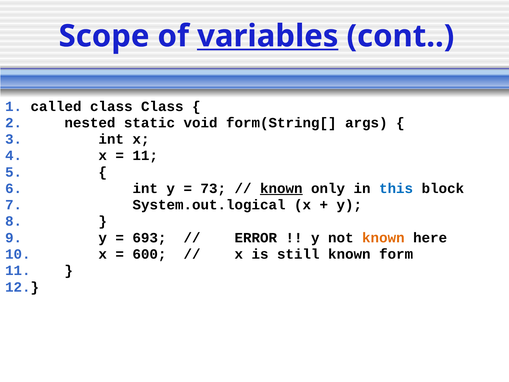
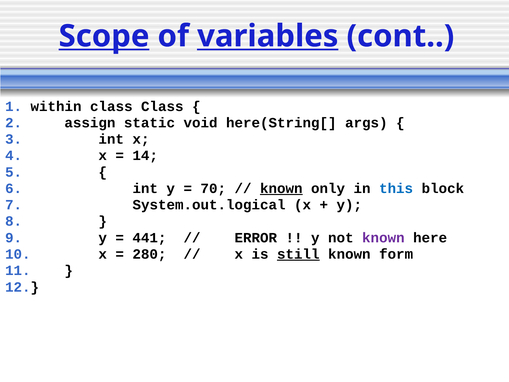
Scope underline: none -> present
called: called -> within
nested: nested -> assign
form(String[: form(String[ -> here(String[
11 at (145, 156): 11 -> 14
73: 73 -> 70
693: 693 -> 441
known at (383, 238) colour: orange -> purple
600: 600 -> 280
still underline: none -> present
